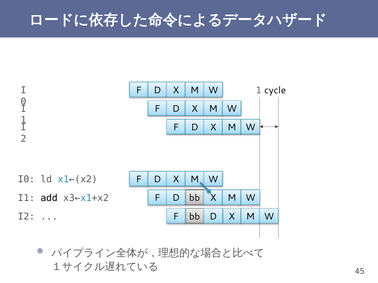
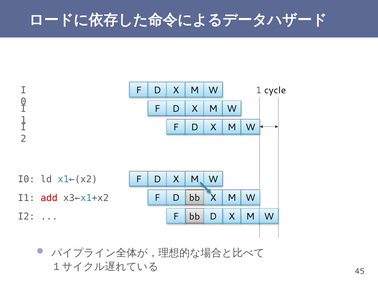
add colour: black -> red
